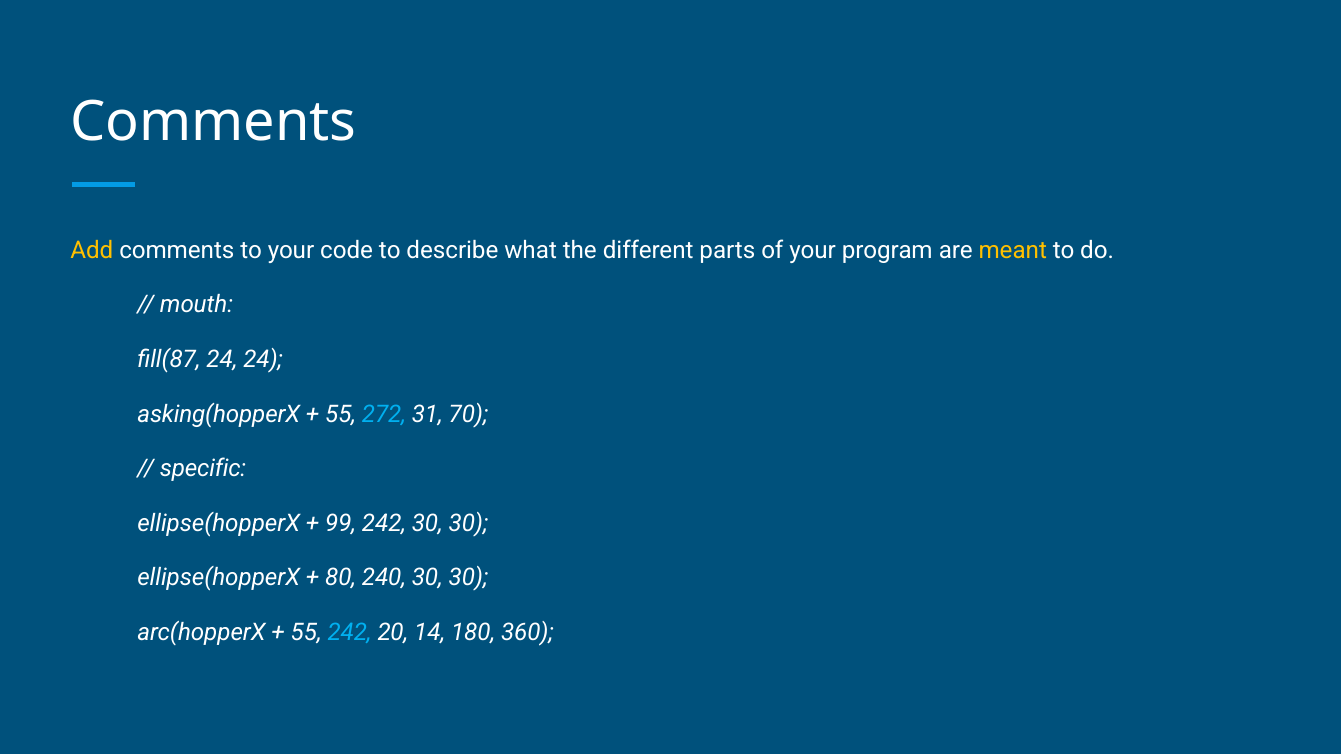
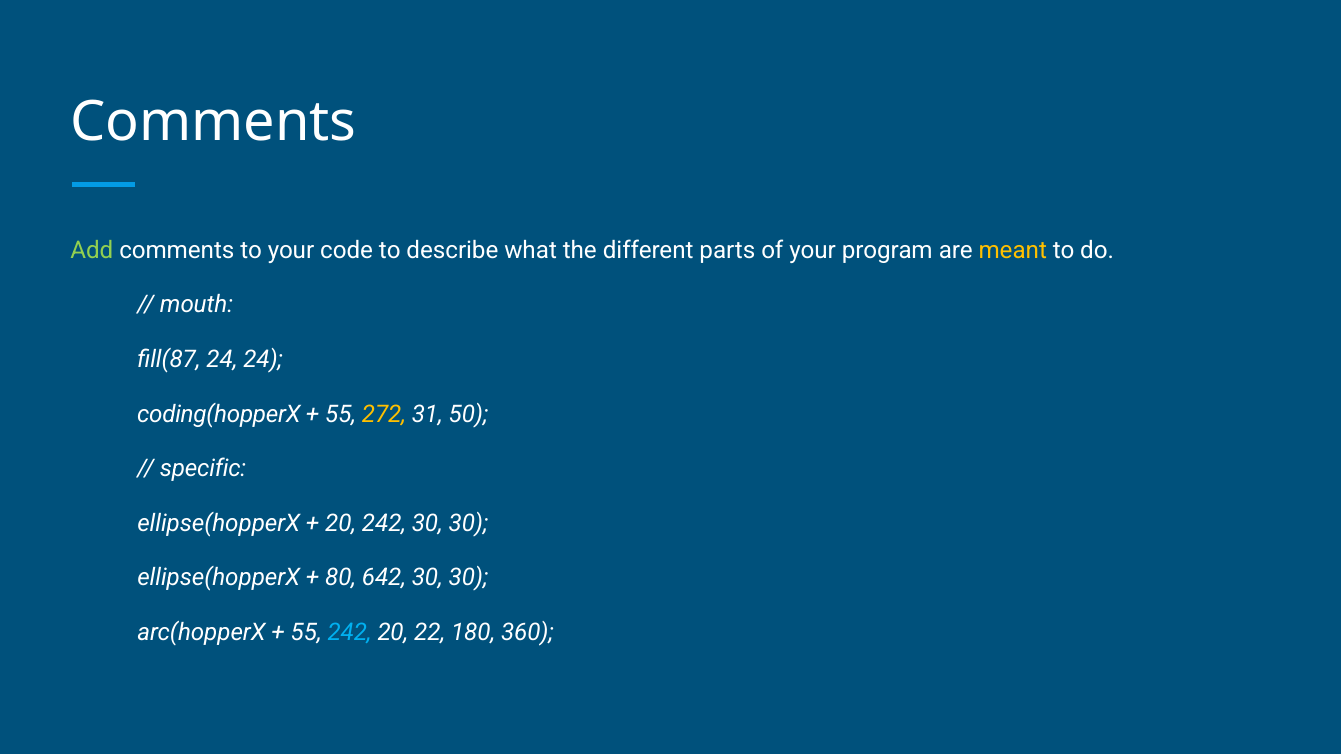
Add colour: yellow -> light green
asking(hopperX: asking(hopperX -> coding(hopperX
272 colour: light blue -> yellow
70: 70 -> 50
99 at (341, 524): 99 -> 20
240: 240 -> 642
14: 14 -> 22
